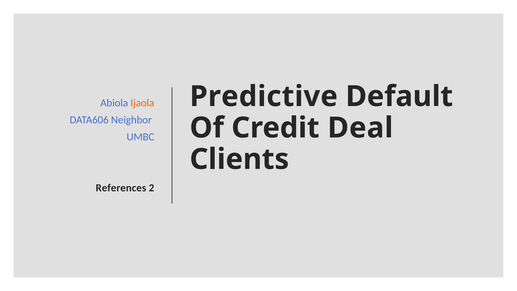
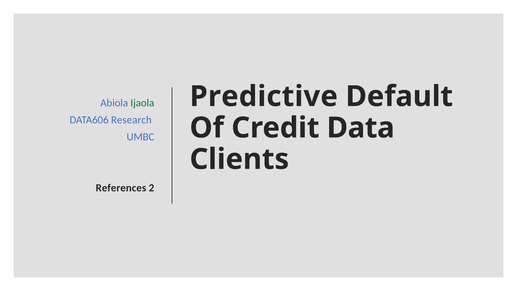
Ijaola colour: orange -> green
Neighbor: Neighbor -> Research
Deal: Deal -> Data
